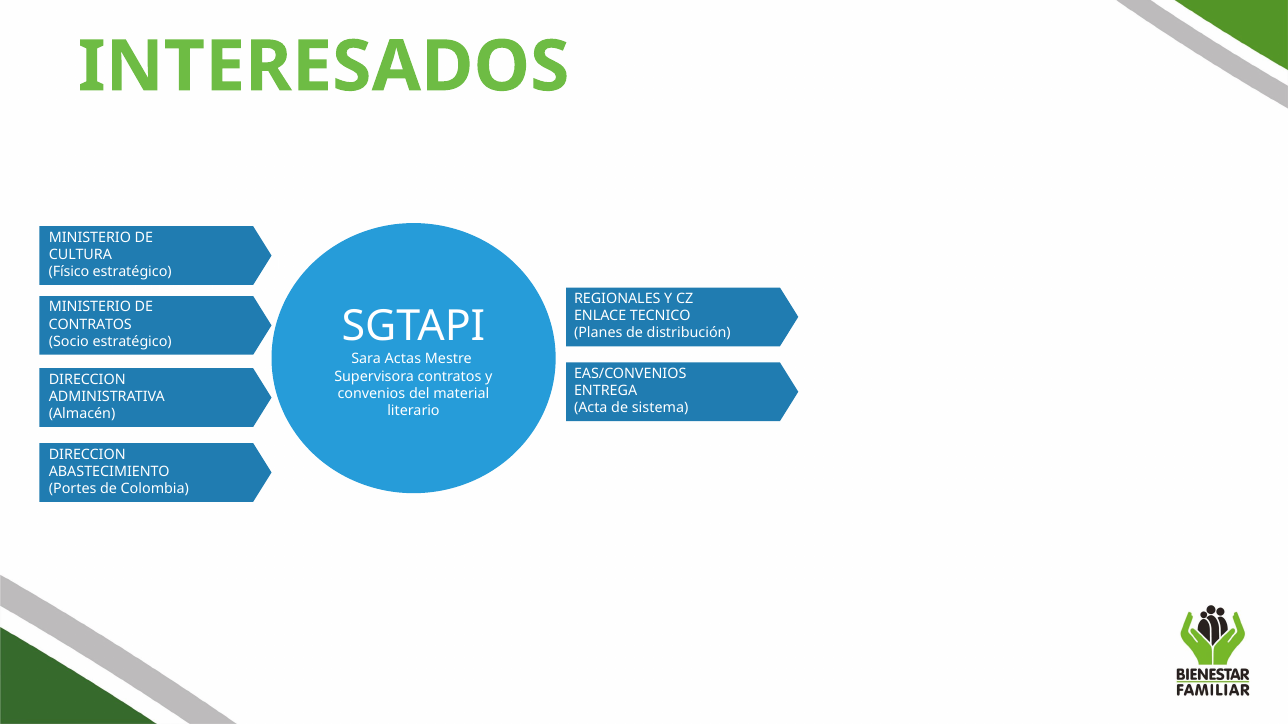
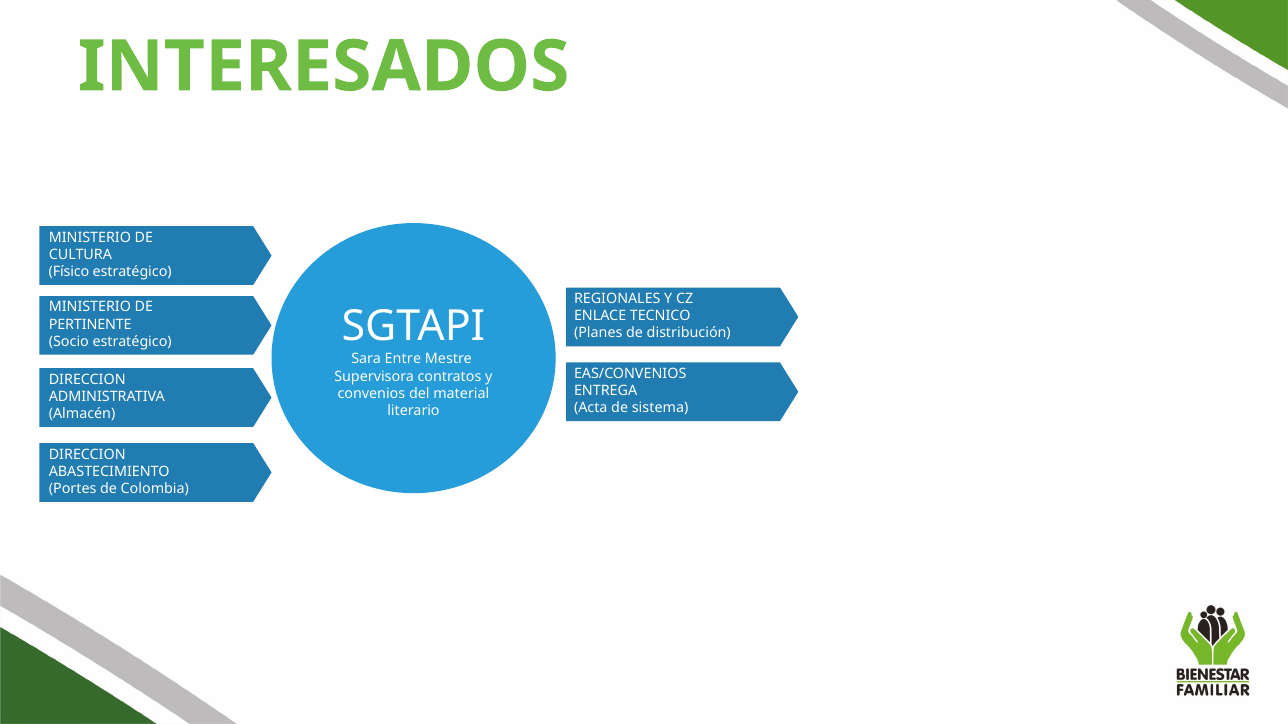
CONTRATOS at (90, 325): CONTRATOS -> PERTINENTE
Actas: Actas -> Entre
